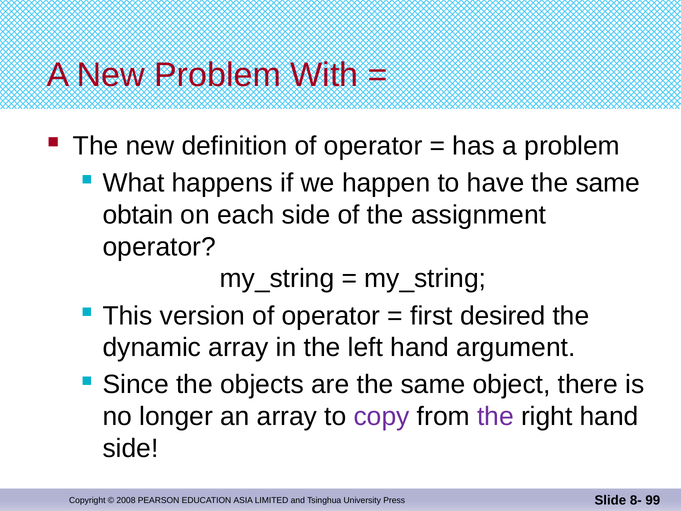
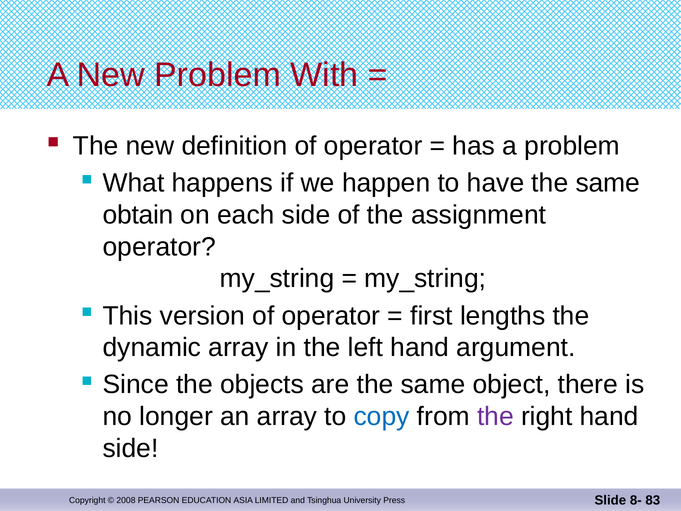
desired: desired -> lengths
copy colour: purple -> blue
99: 99 -> 83
